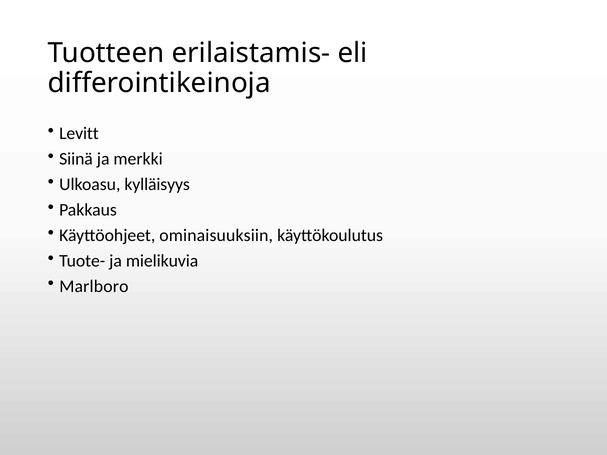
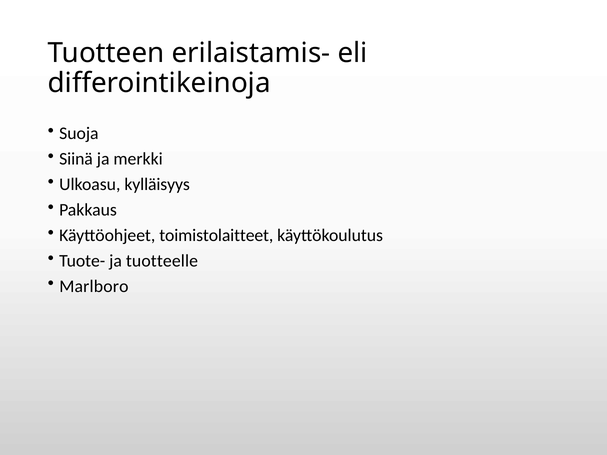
Levitt: Levitt -> Suoja
ominaisuuksiin: ominaisuuksiin -> toimistolaitteet
mielikuvia: mielikuvia -> tuotteelle
